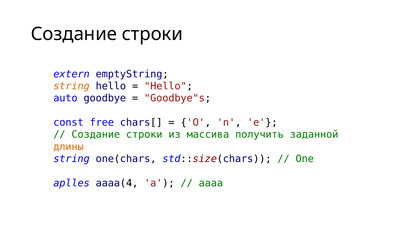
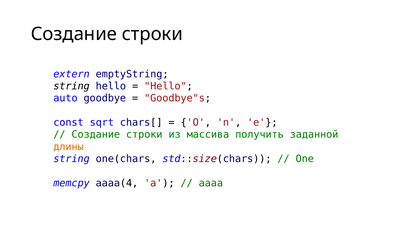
string at (72, 86) colour: orange -> black
free: free -> sqrt
aplles: aplles -> memcpy
